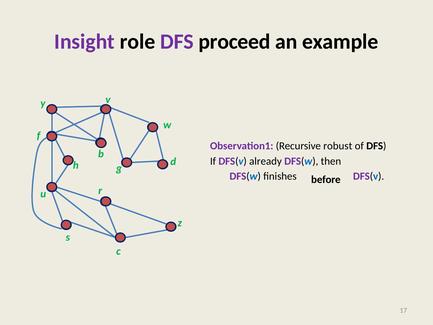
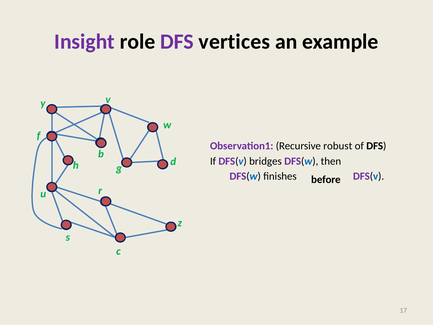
proceed: proceed -> vertices
already: already -> bridges
